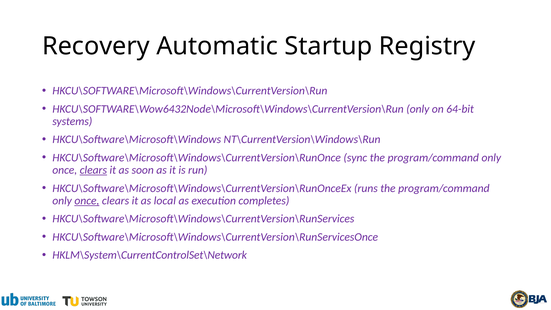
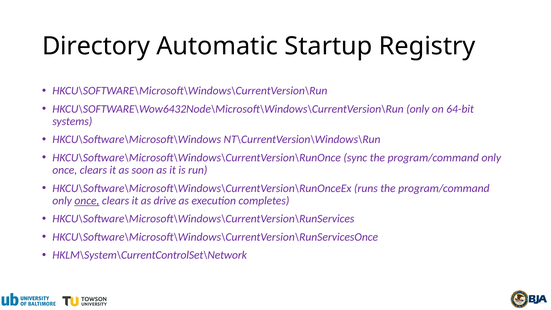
Recovery: Recovery -> Directory
clears at (93, 170) underline: present -> none
local: local -> drive
